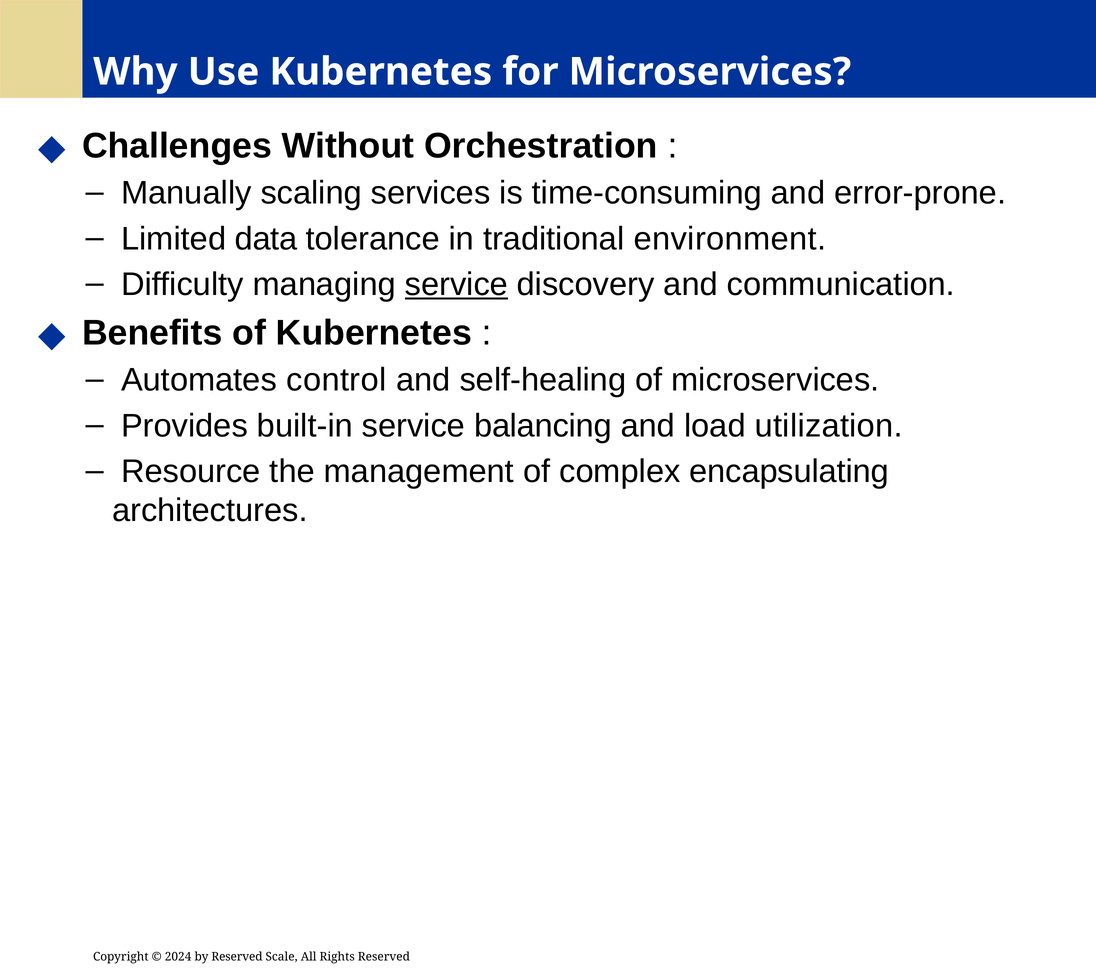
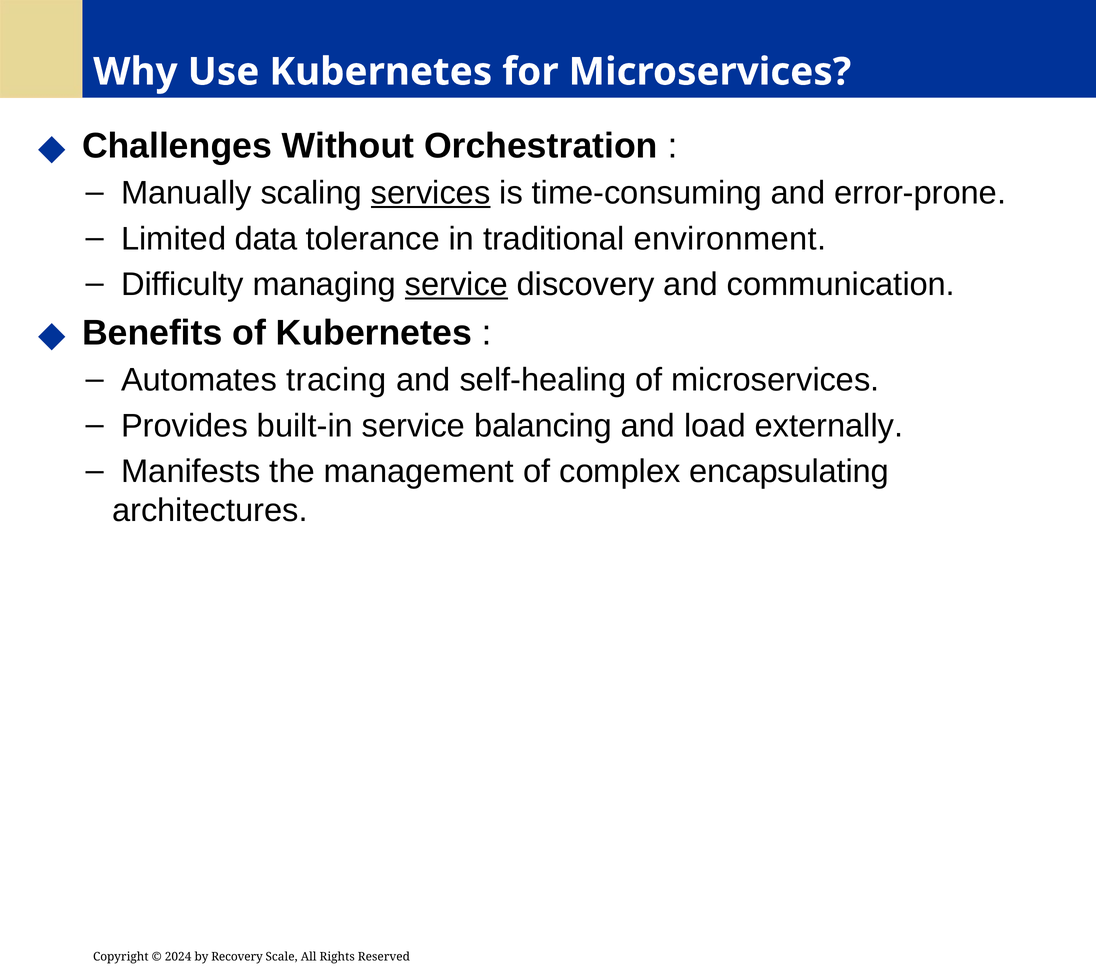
services underline: none -> present
control: control -> tracing
utilization: utilization -> externally
Resource: Resource -> Manifests
by Reserved: Reserved -> Recovery
